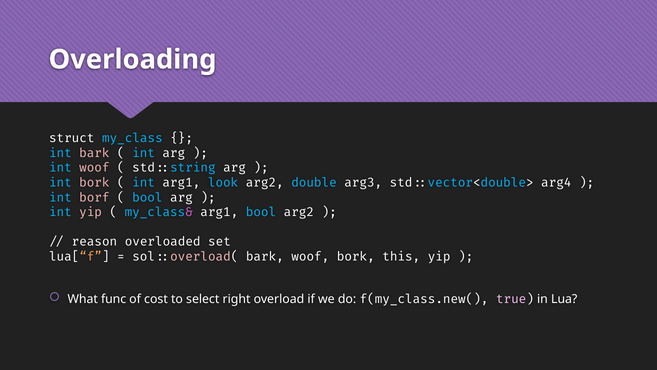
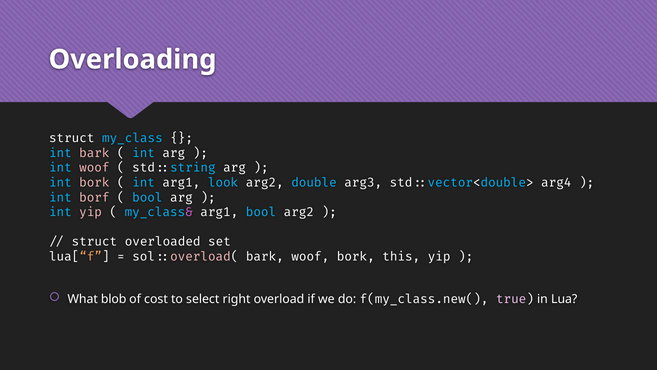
reason at (94, 242): reason -> struct
func: func -> blob
